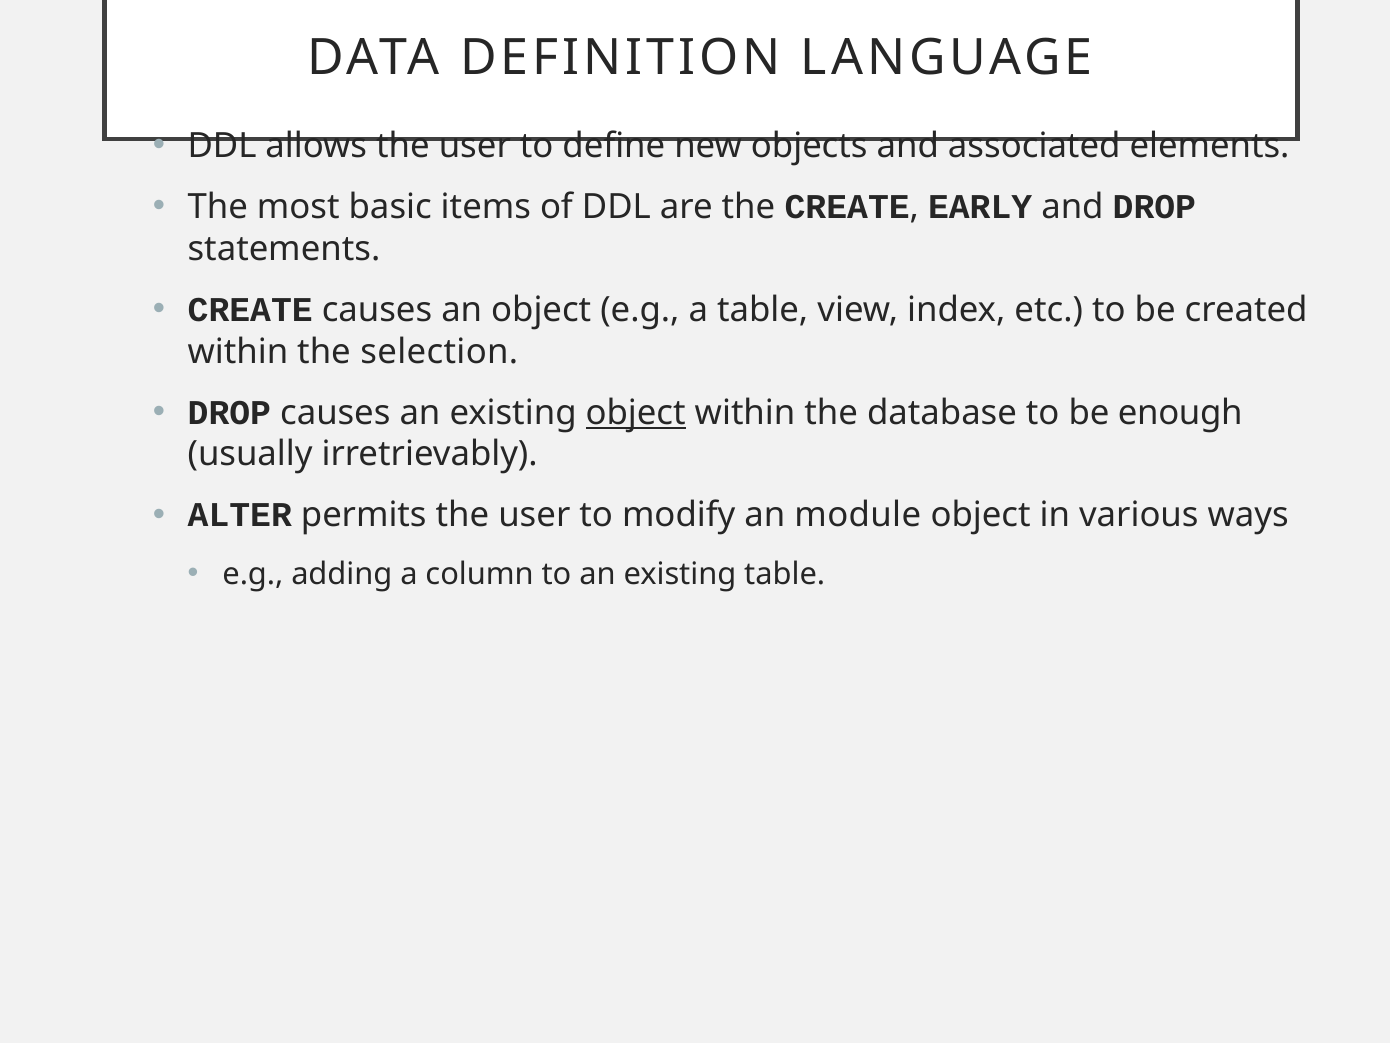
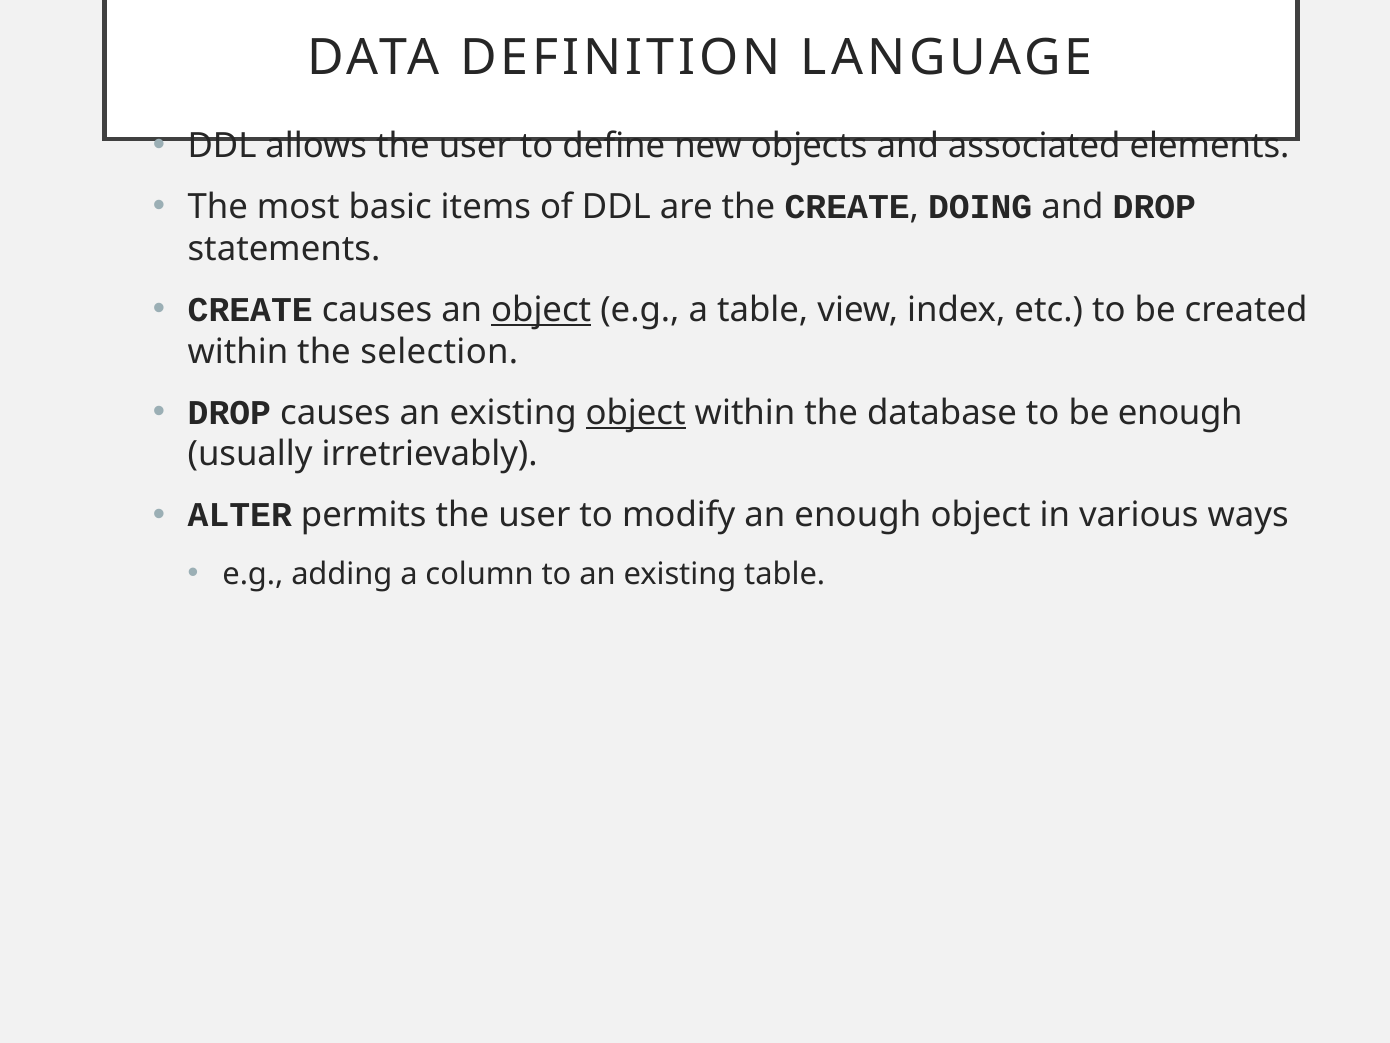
EARLY: EARLY -> DOING
object at (541, 310) underline: none -> present
an module: module -> enough
